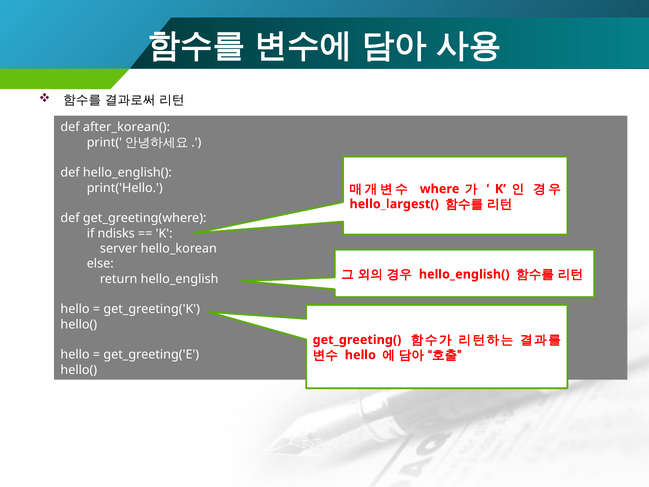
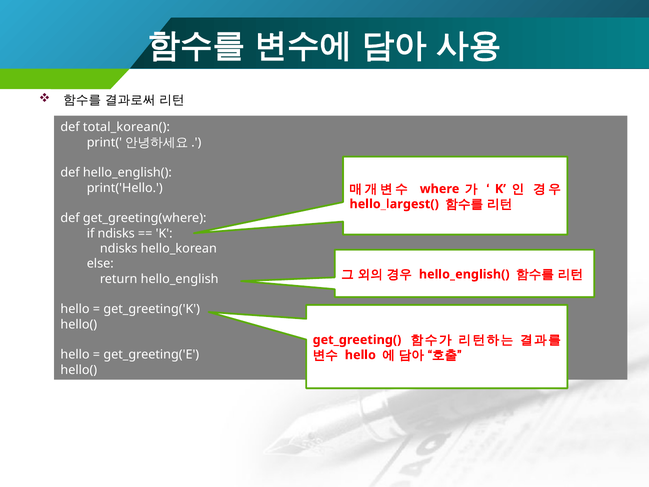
after_korean(: after_korean( -> total_korean(
server at (119, 248): server -> ndisks
